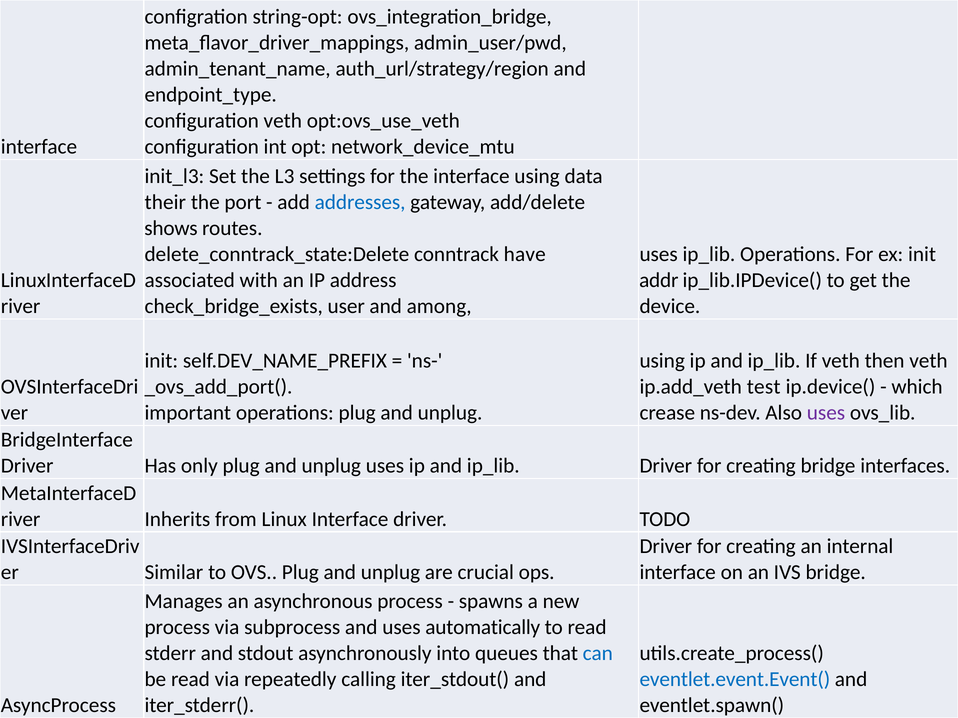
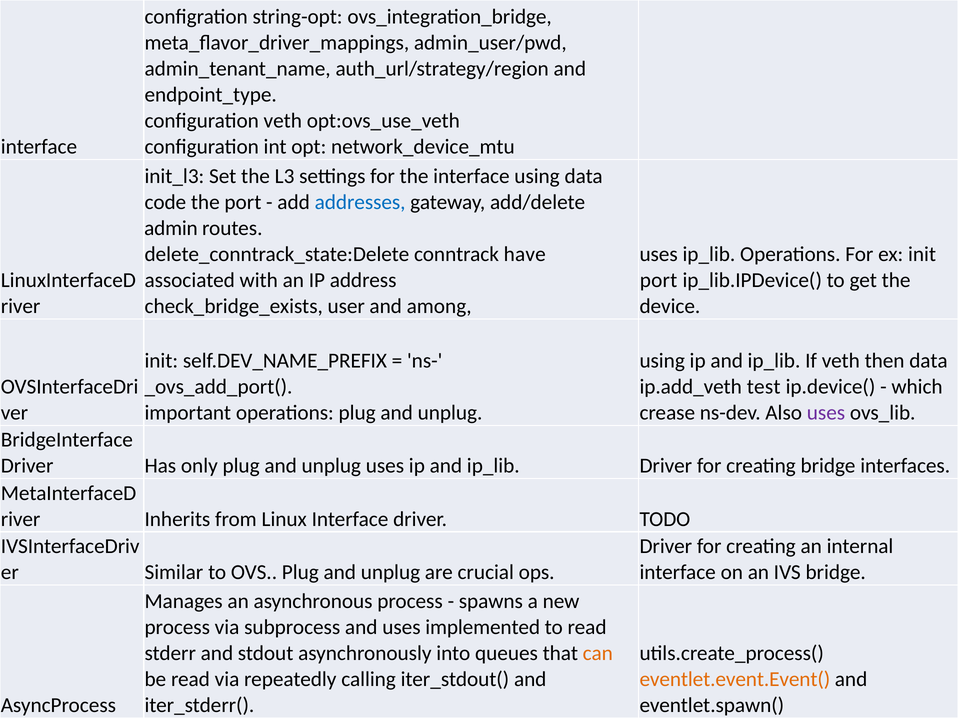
their: their -> code
shows: shows -> admin
addr at (659, 281): addr -> port
then veth: veth -> data
automatically: automatically -> implemented
can colour: blue -> orange
eventlet.event.Event( colour: blue -> orange
